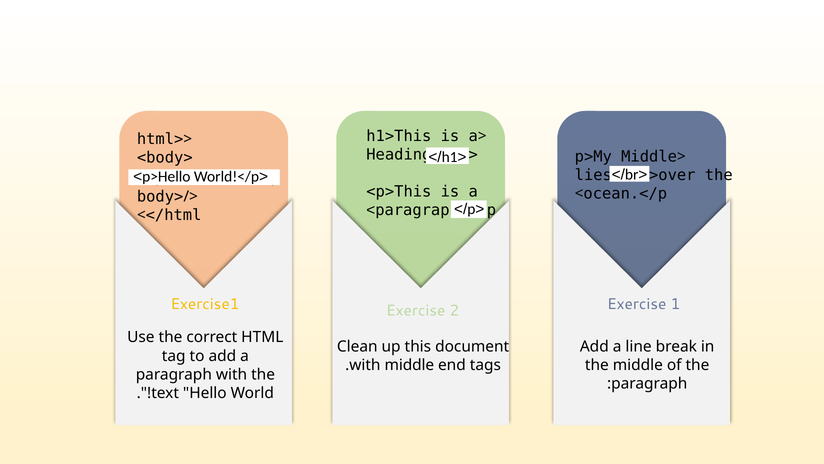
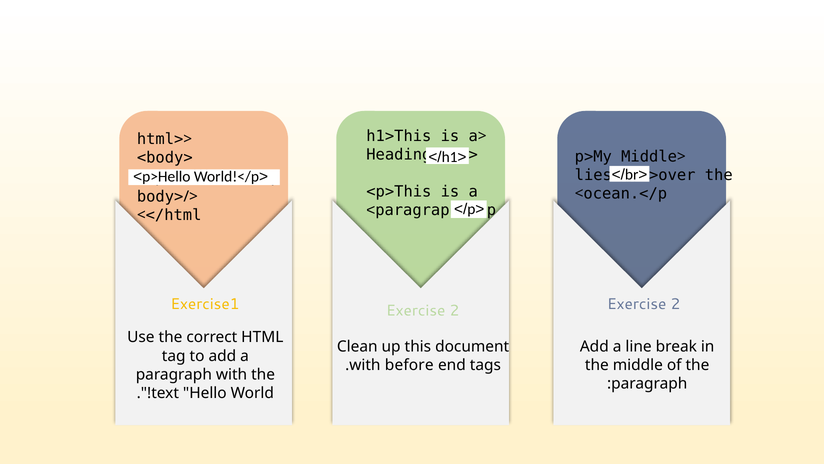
1 at (675, 304): 1 -> 2
with middle: middle -> before
